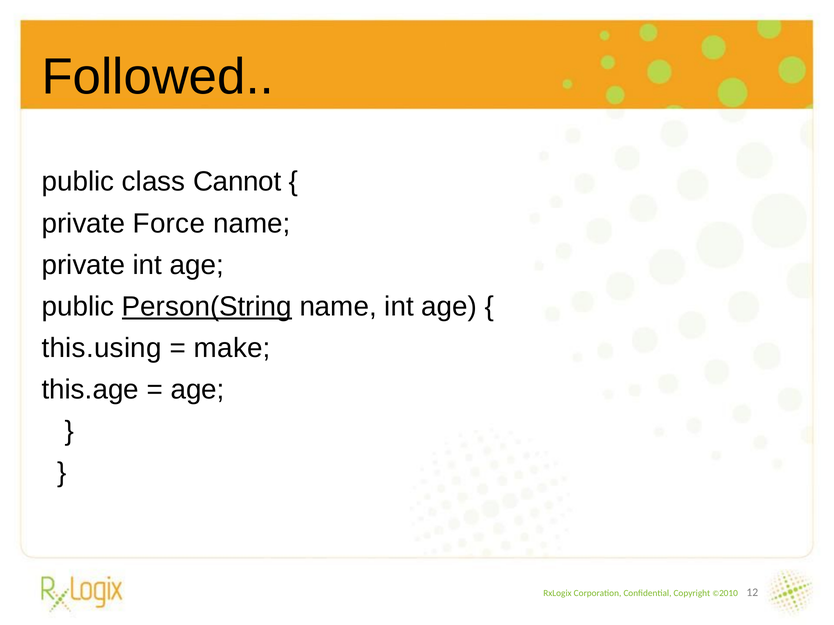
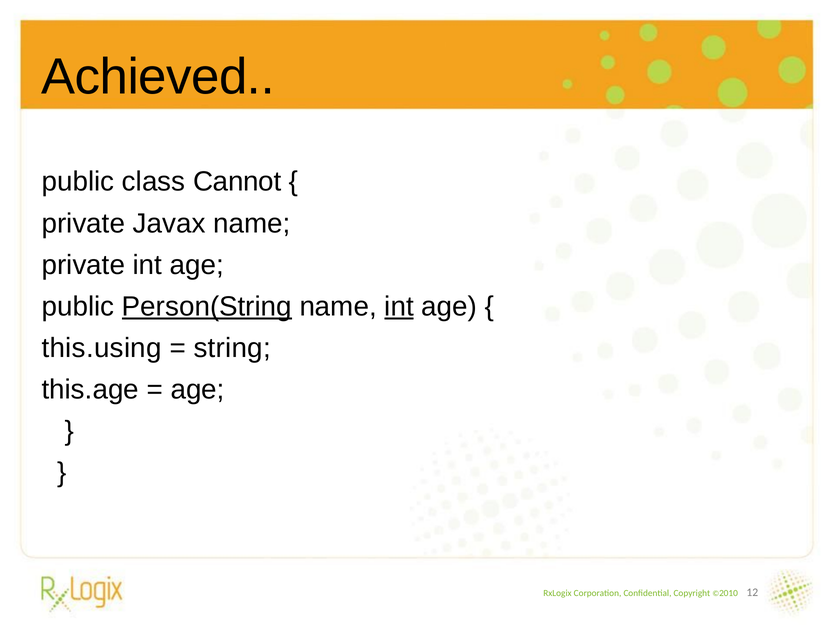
Followed: Followed -> Achieved
Force: Force -> Javax
int at (399, 307) underline: none -> present
make: make -> string
